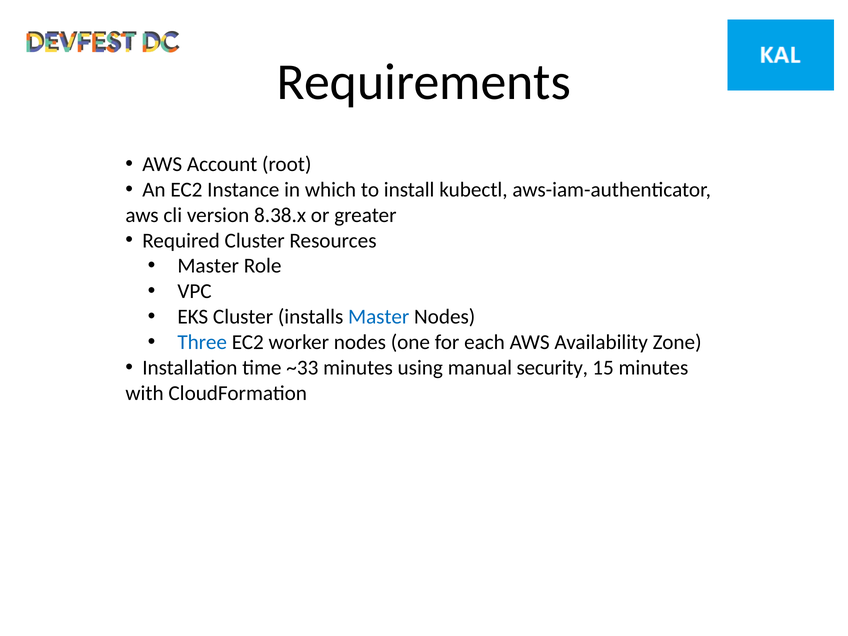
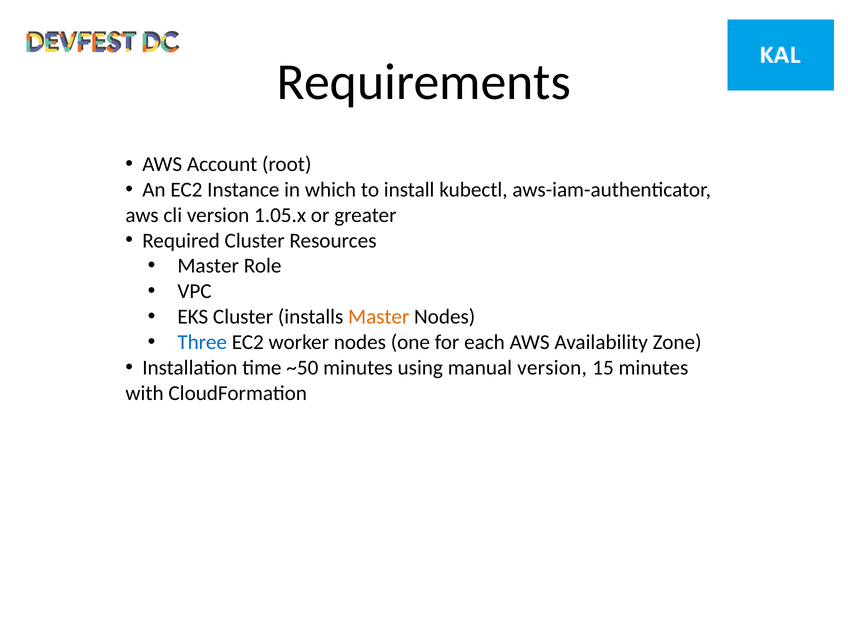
8.38.x: 8.38.x -> 1.05.x
Master at (379, 317) colour: blue -> orange
~33: ~33 -> ~50
manual security: security -> version
